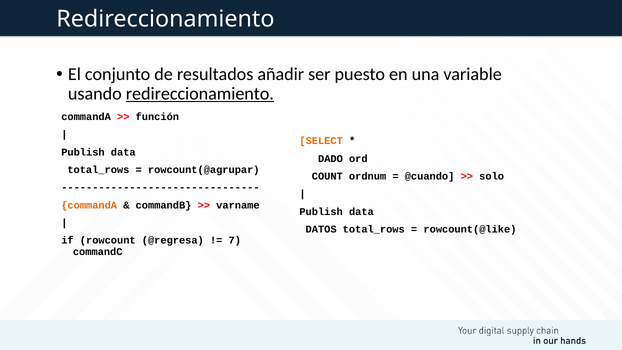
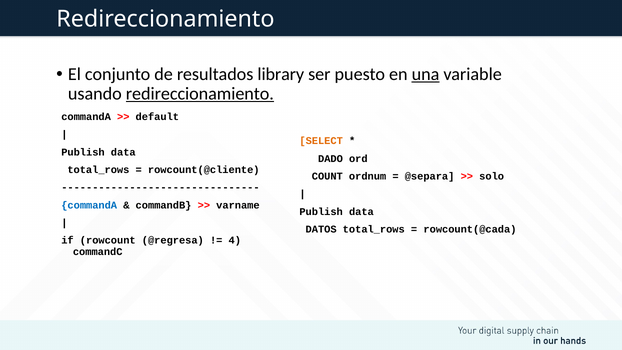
añadir: añadir -> library
una underline: none -> present
función: función -> default
rowcount(@agrupar: rowcount(@agrupar -> rowcount(@cliente
@cuando: @cuando -> @separa
commandA at (89, 205) colour: orange -> blue
rowcount(@like: rowcount(@like -> rowcount(@cada
7: 7 -> 4
